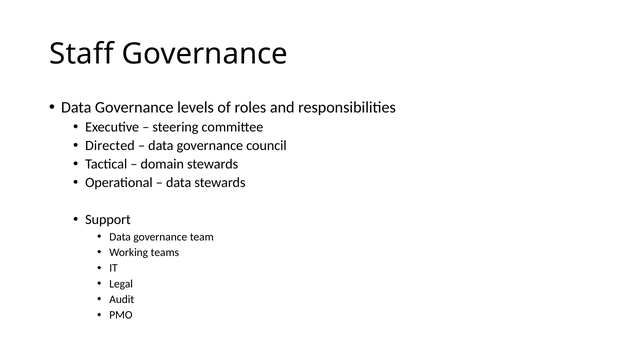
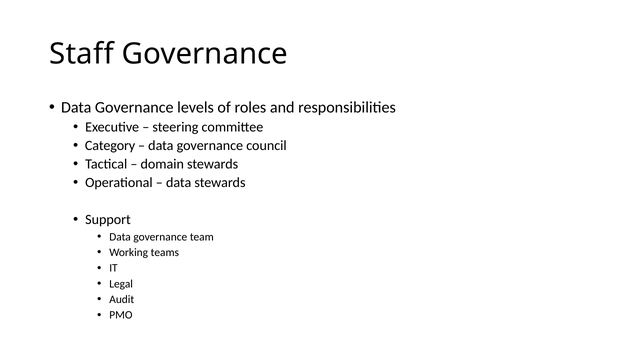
Directed: Directed -> Category
